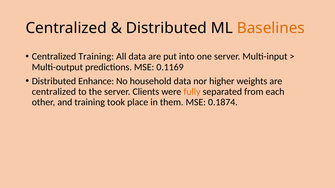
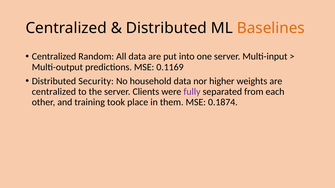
Centralized Training: Training -> Random
Enhance: Enhance -> Security
fully colour: orange -> purple
